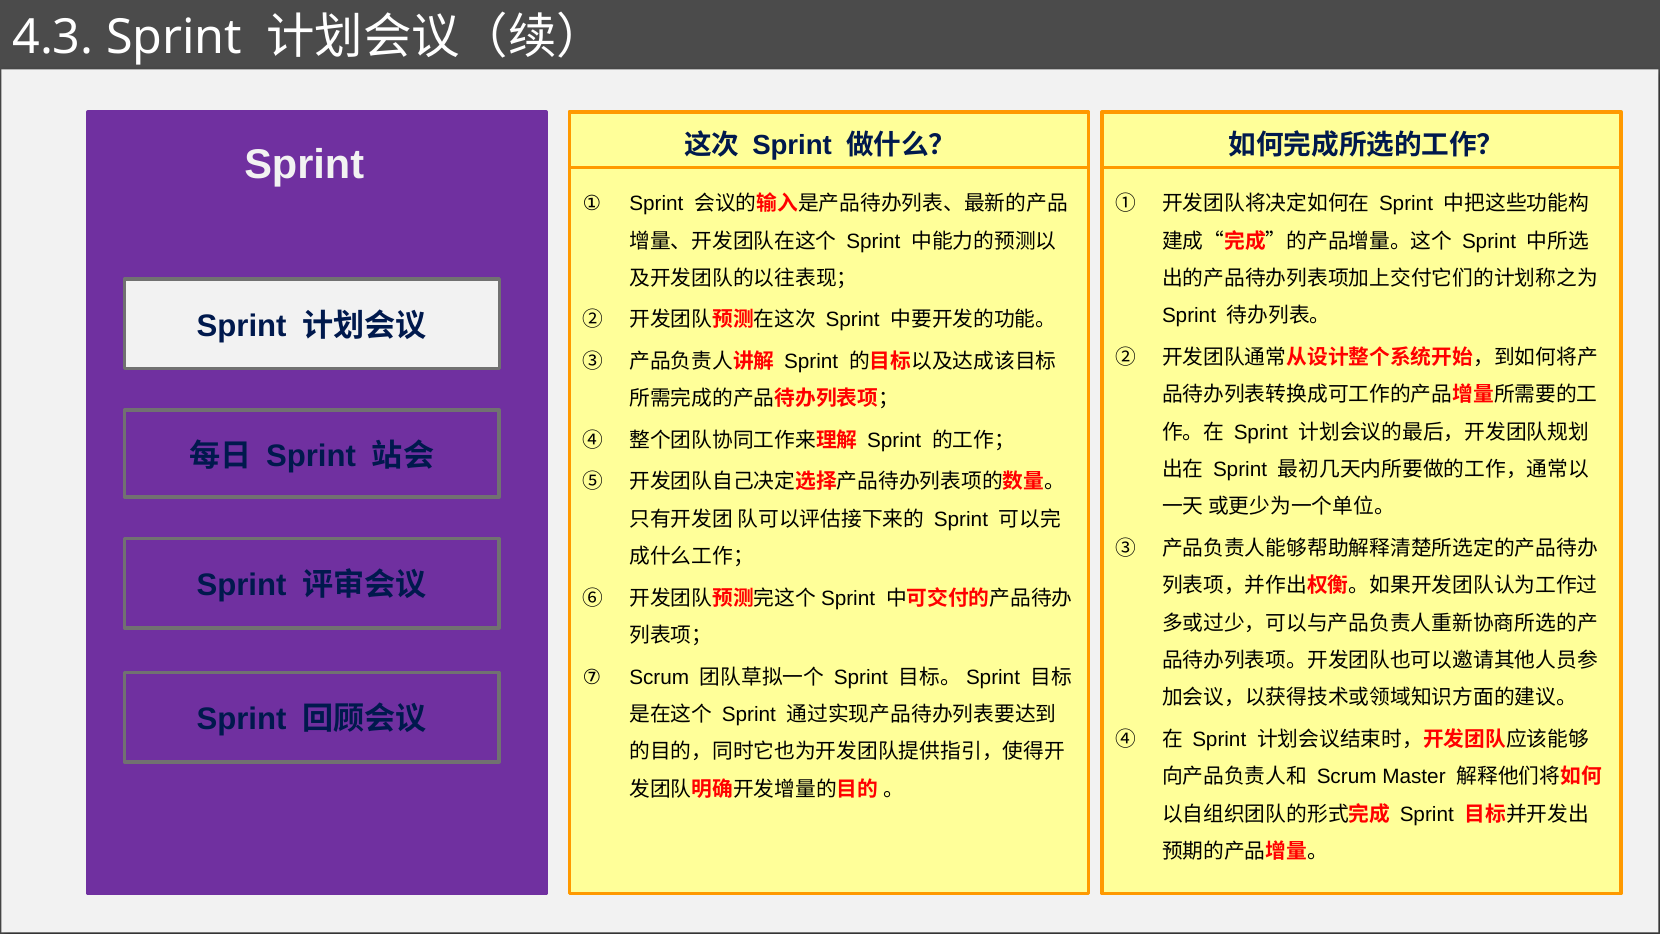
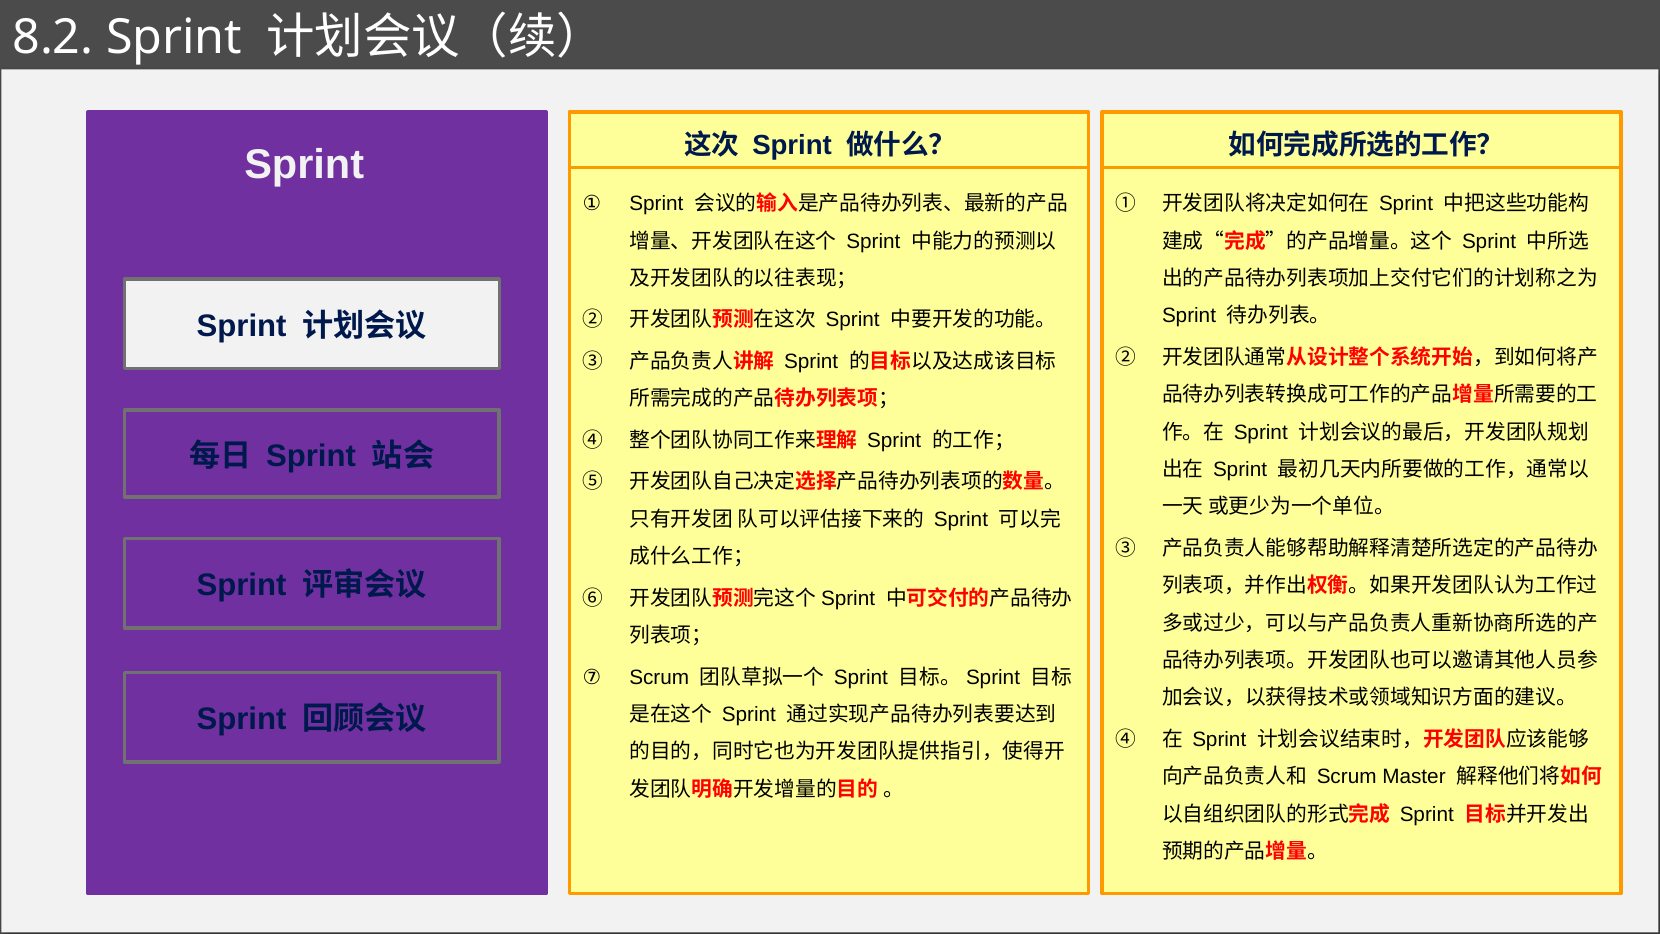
4.3: 4.3 -> 8.2
